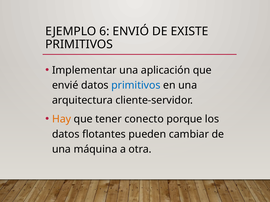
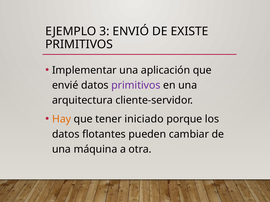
6: 6 -> 3
primitivos at (136, 85) colour: blue -> purple
conecto: conecto -> iniciado
